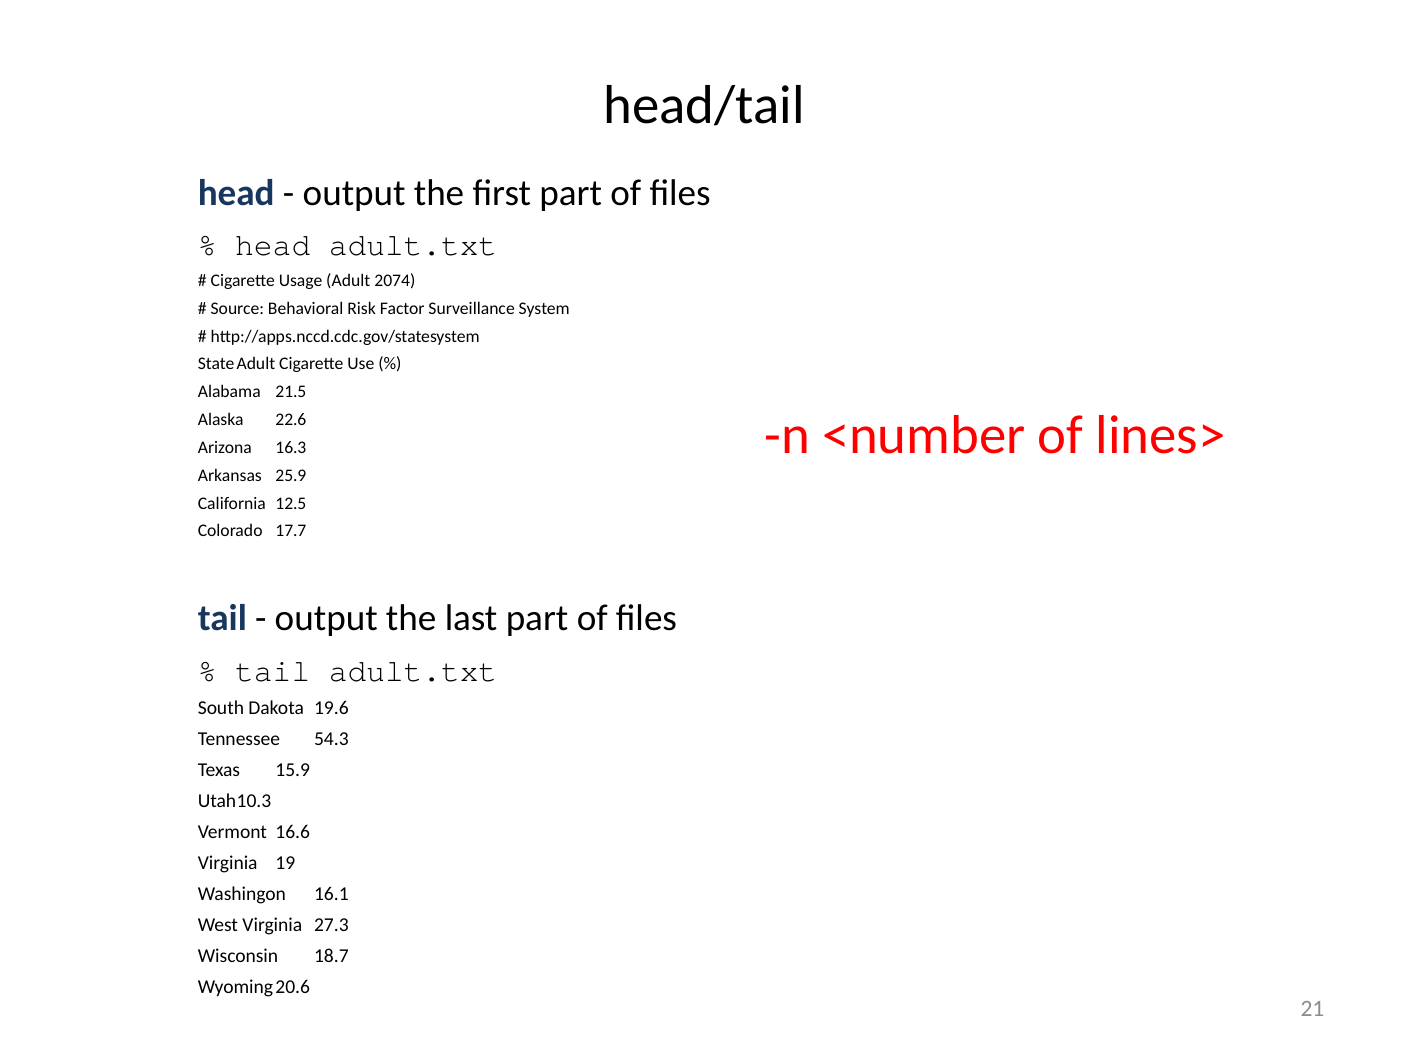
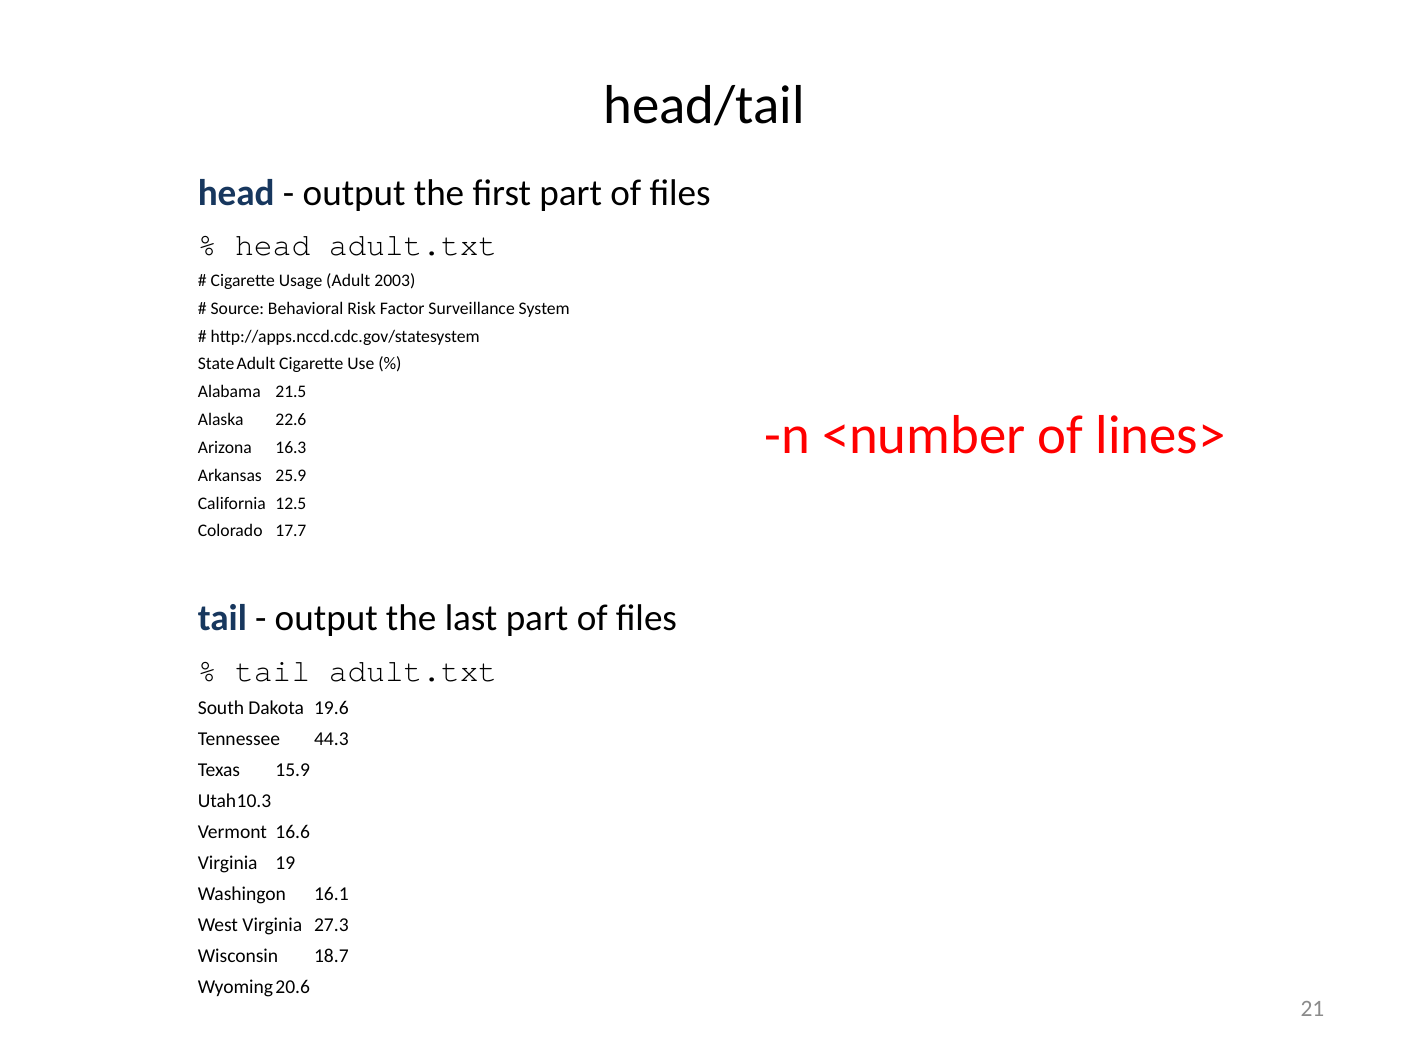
2074: 2074 -> 2003
54.3: 54.3 -> 44.3
